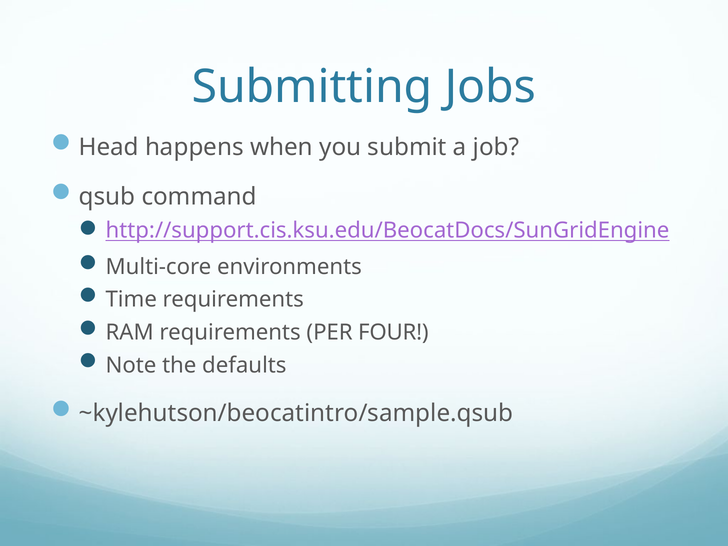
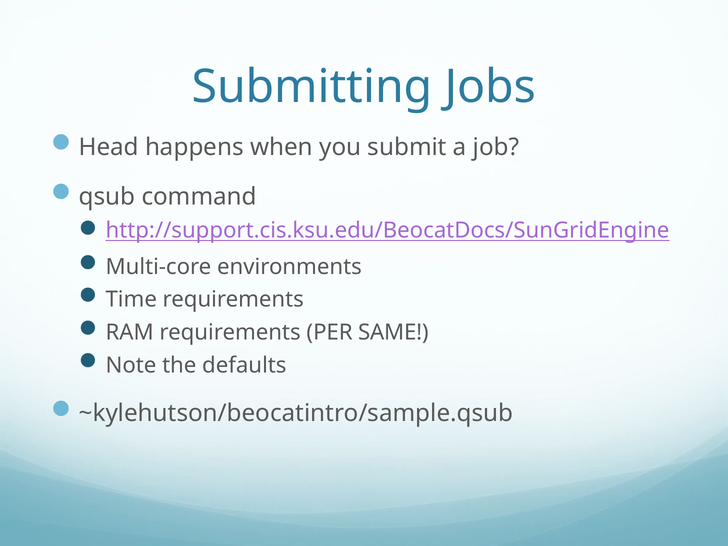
FOUR: FOUR -> SAME
